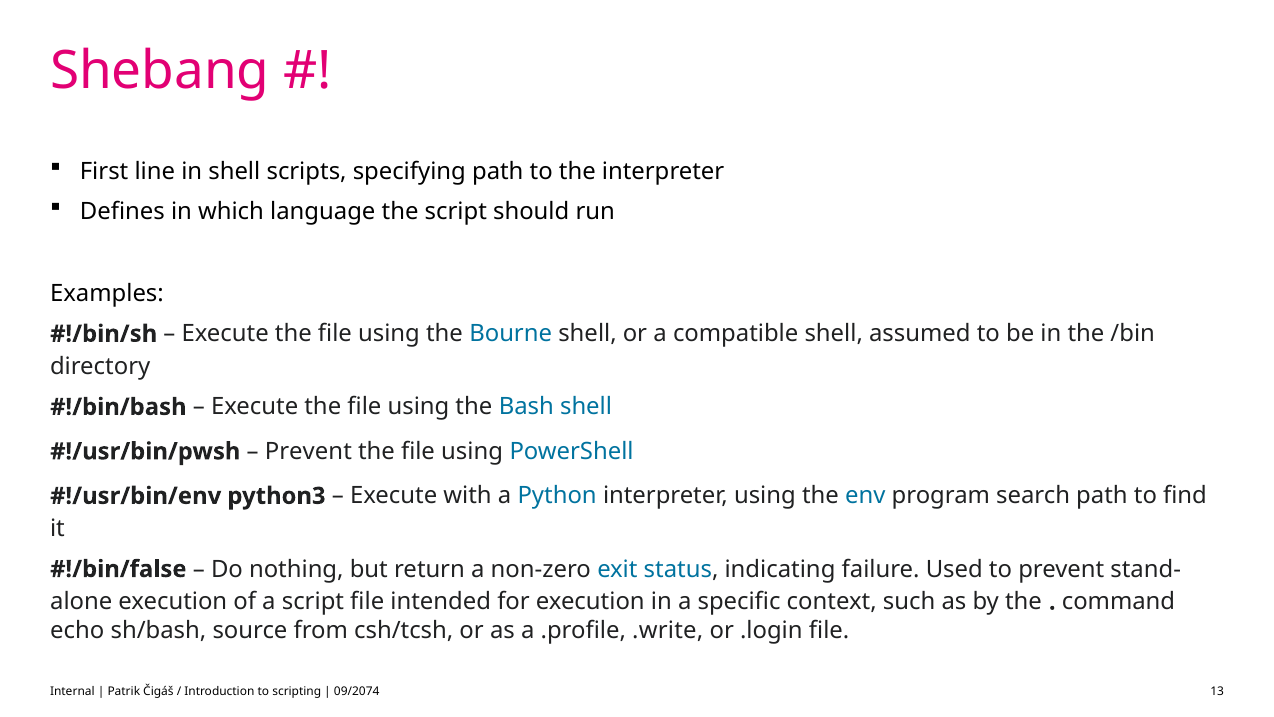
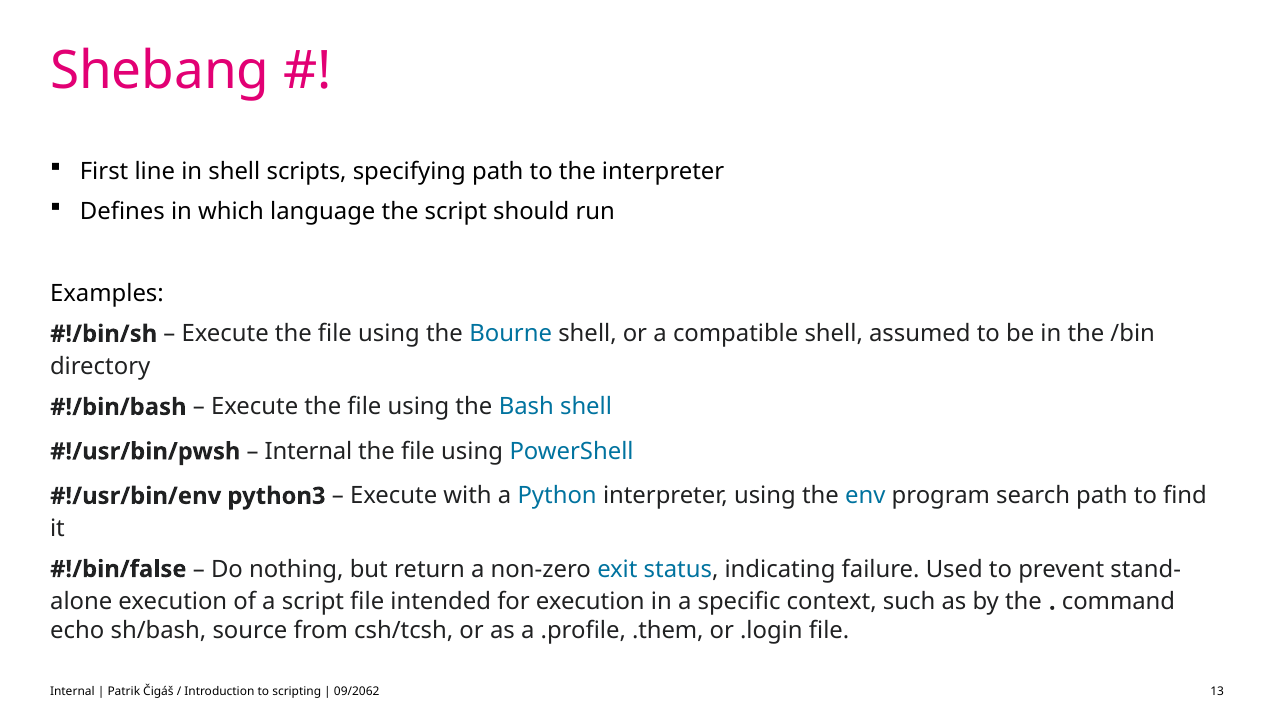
Prevent at (308, 451): Prevent -> Internal
.write: .write -> .them
09/2074: 09/2074 -> 09/2062
